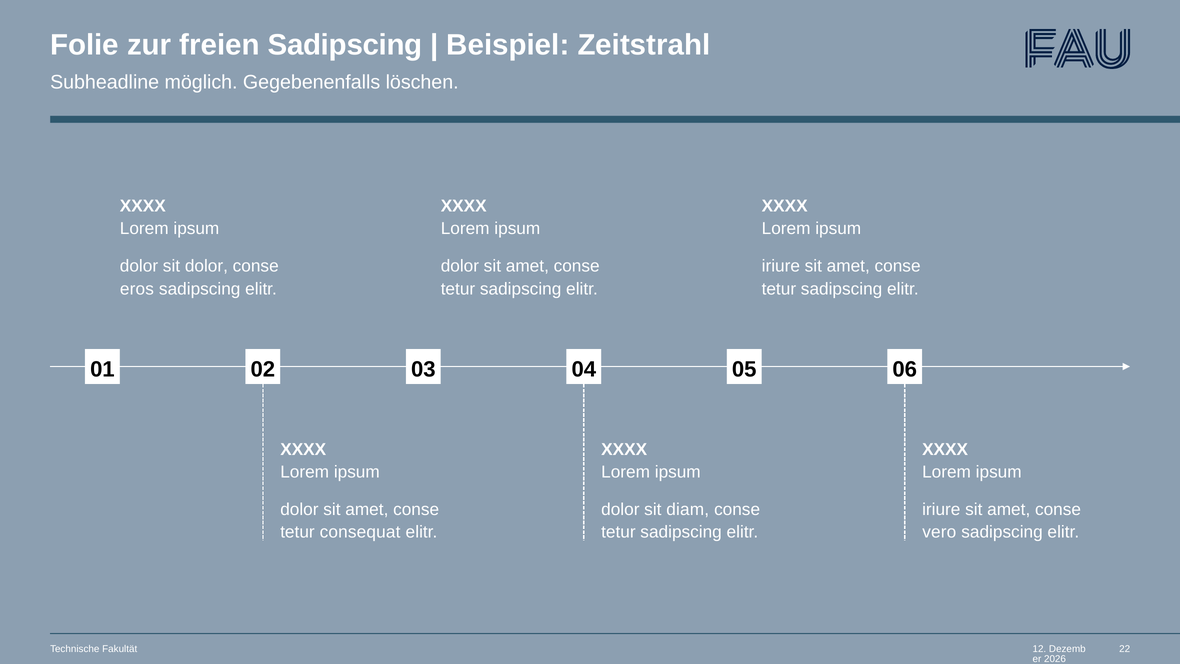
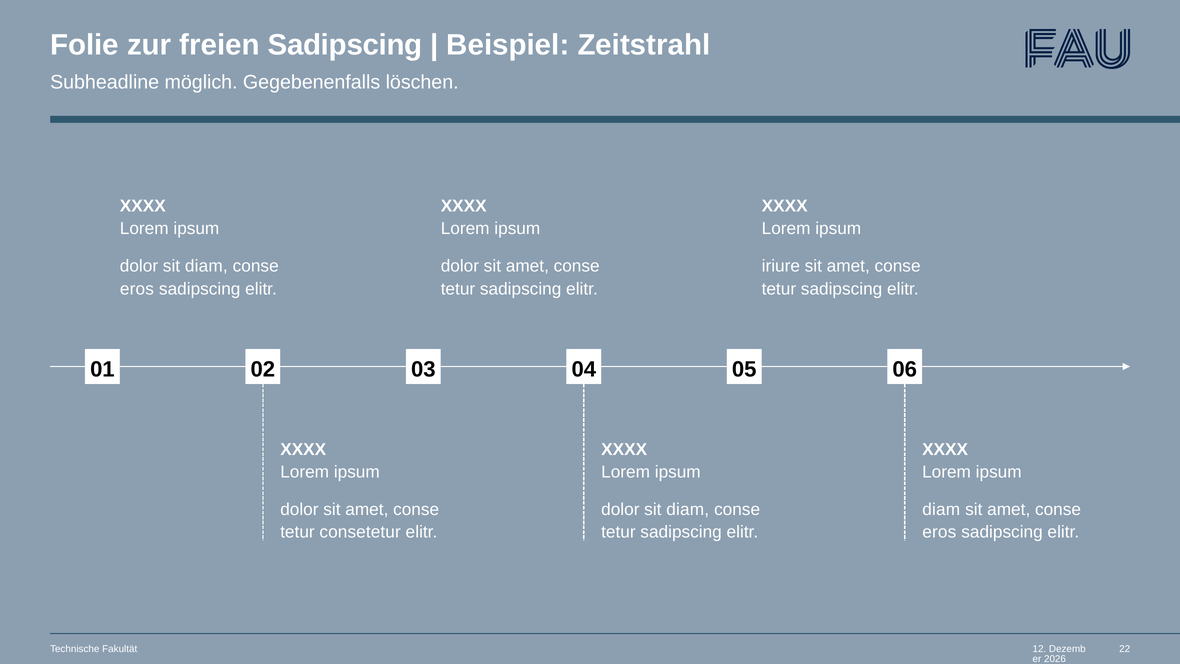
dolor at (206, 266): dolor -> diam
iriure at (941, 509): iriure -> diam
consequat: consequat -> consetetur
vero at (939, 532): vero -> eros
